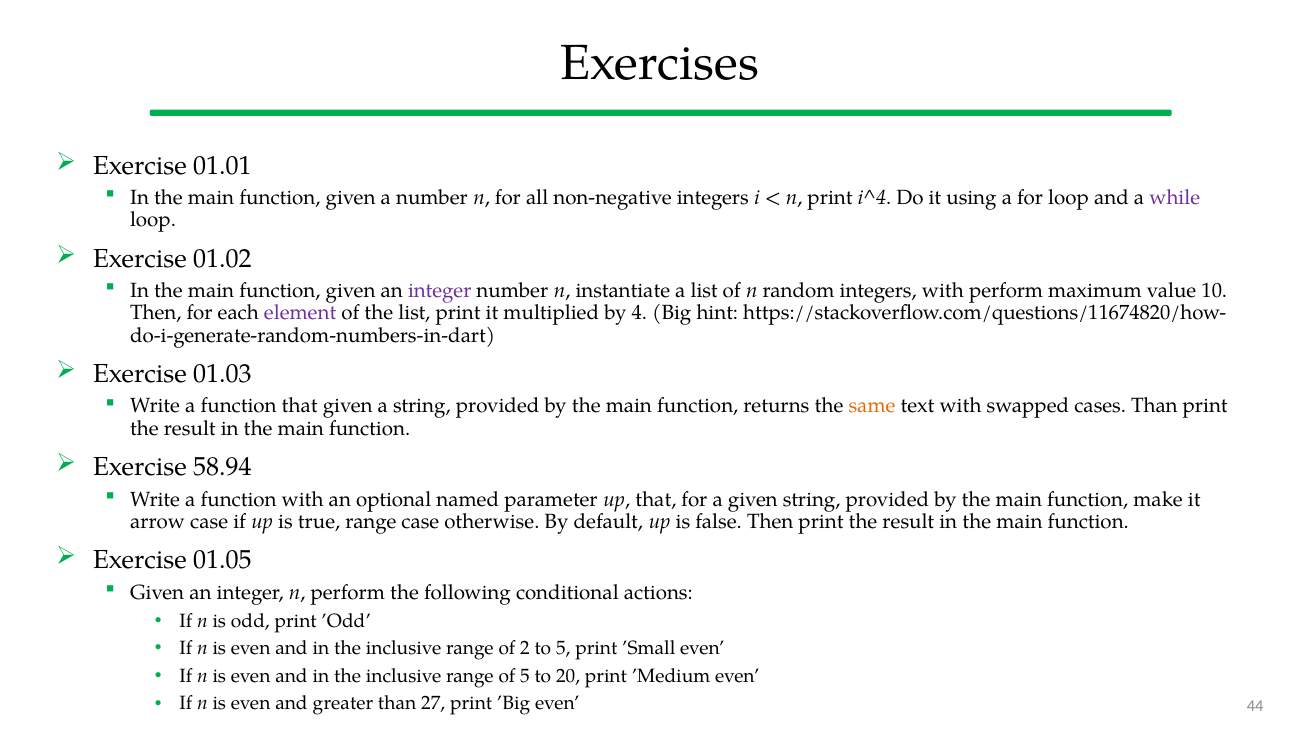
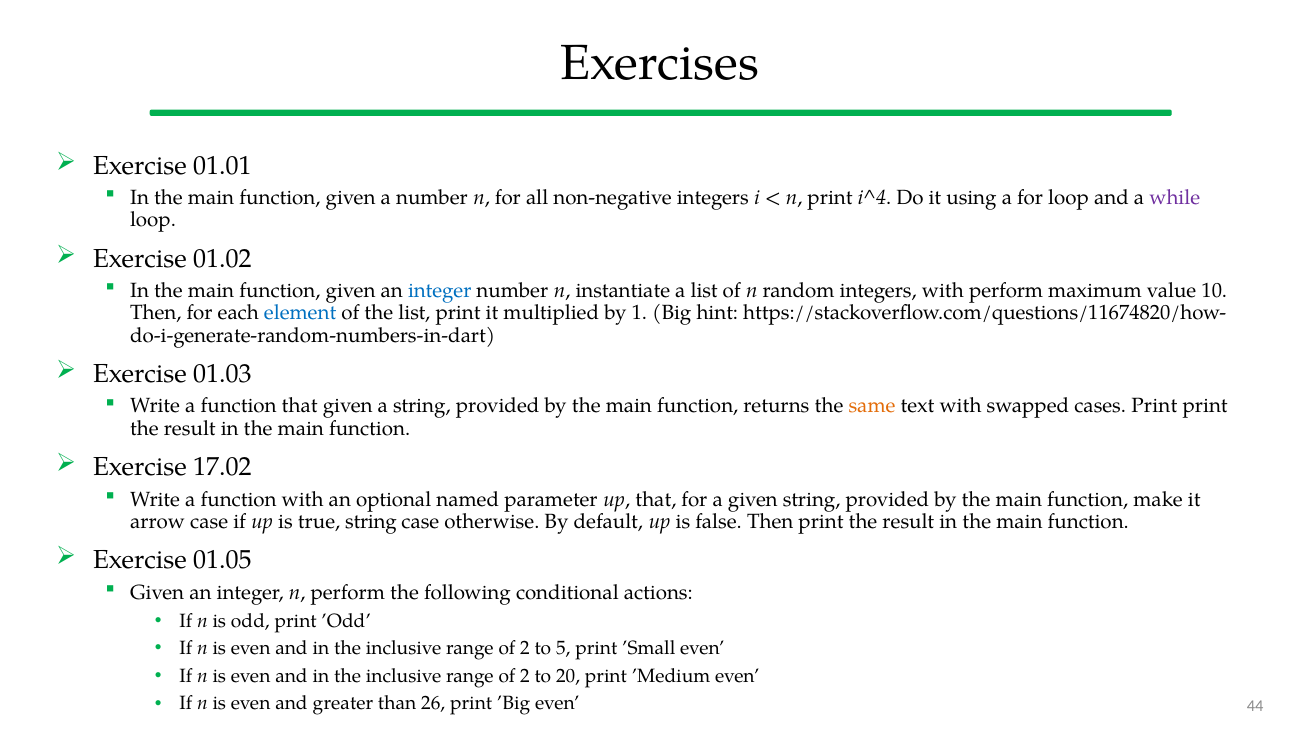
integer at (440, 291) colour: purple -> blue
element colour: purple -> blue
4: 4 -> 1
cases Than: Than -> Print
58.94: 58.94 -> 17.02
true range: range -> string
5 at (525, 676): 5 -> 2
27: 27 -> 26
